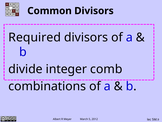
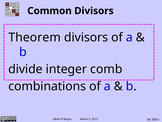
Required: Required -> Theorem
